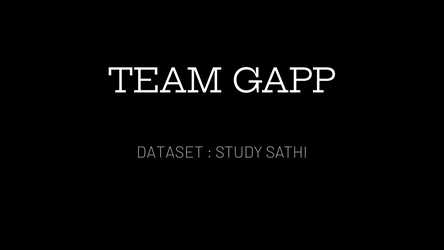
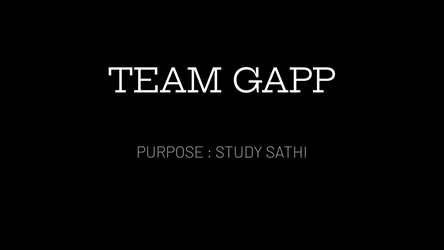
DATASET: DATASET -> PURPOSE
